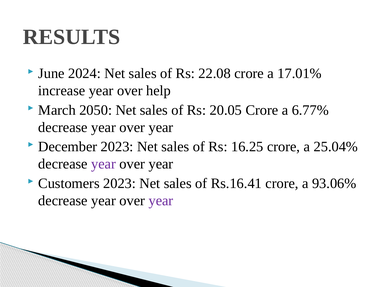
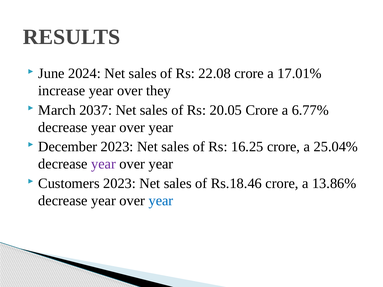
help: help -> they
2050: 2050 -> 2037
Rs.16.41: Rs.16.41 -> Rs.18.46
93.06%: 93.06% -> 13.86%
year at (161, 201) colour: purple -> blue
